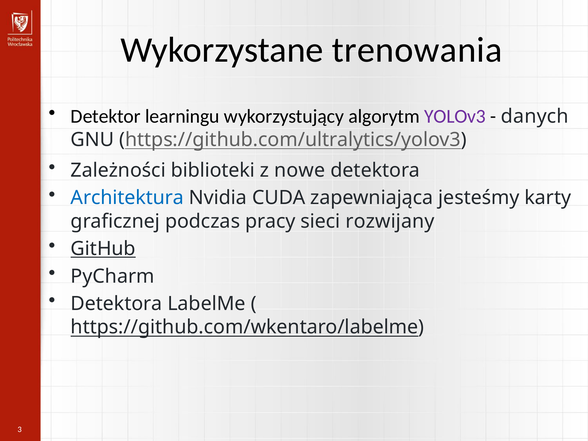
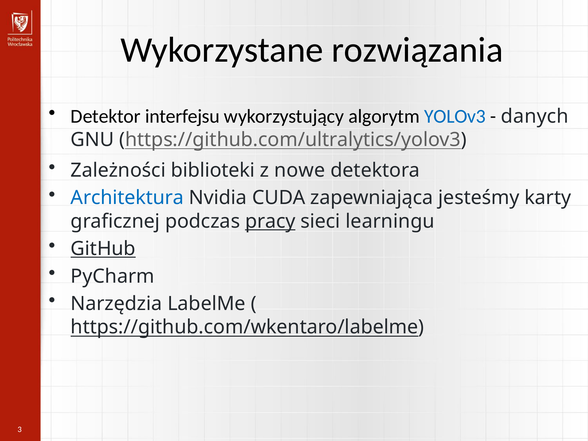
trenowania: trenowania -> rozwiązania
learningu: learningu -> interfejsu
YOLOv3 colour: purple -> blue
pracy underline: none -> present
rozwijany: rozwijany -> learningu
Detektora at (116, 304): Detektora -> Narzędzia
